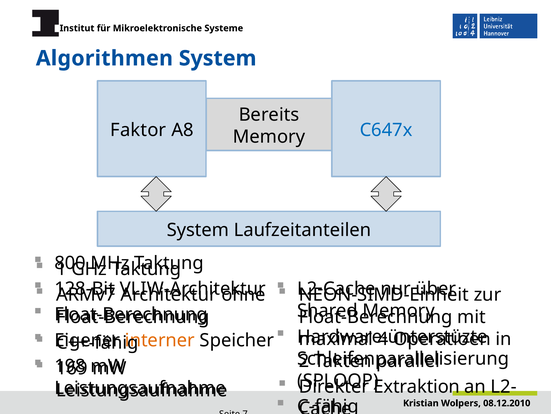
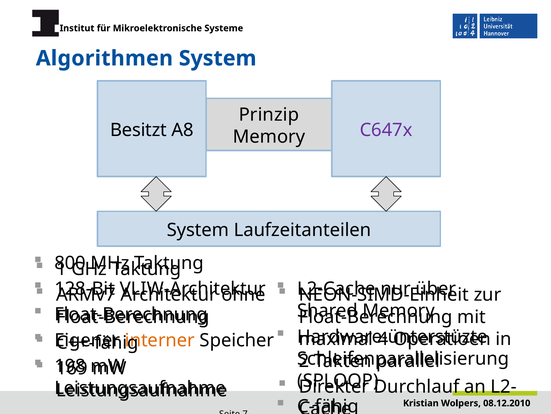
Bereits: Bereits -> Prinzip
Faktor: Faktor -> Besitzt
C647x colour: blue -> purple
Extraktion: Extraktion -> Durchlauf
